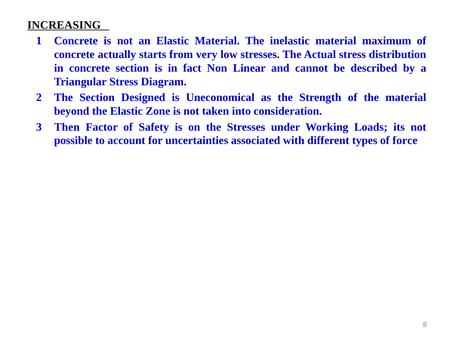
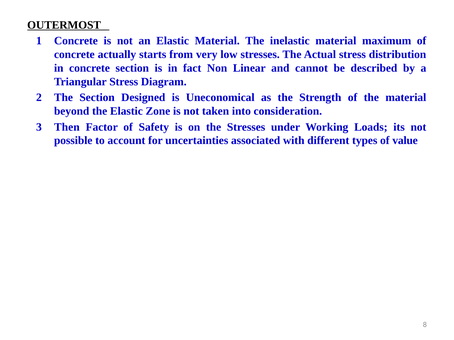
INCREASING: INCREASING -> OUTERMOST
force: force -> value
